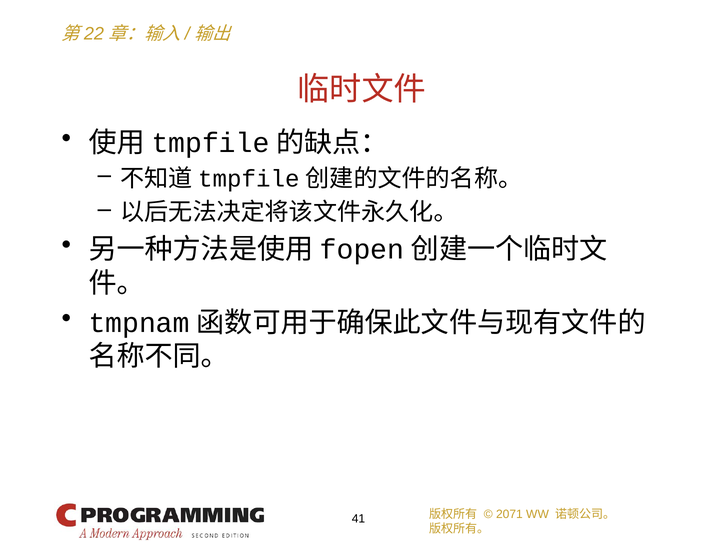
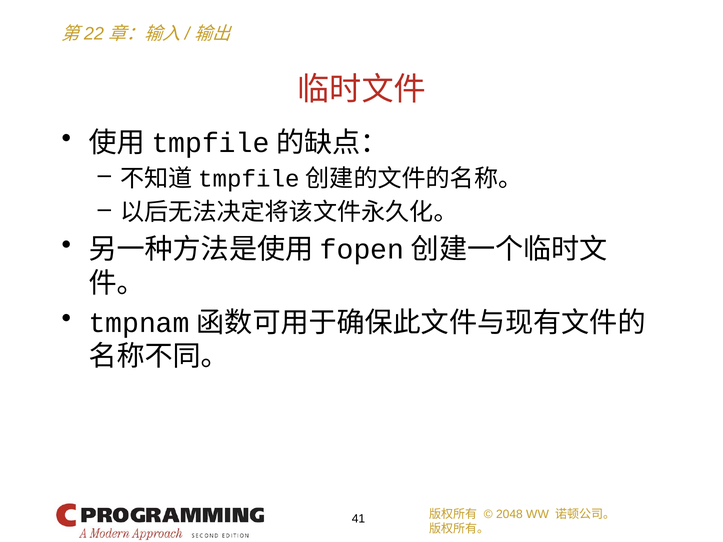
2071: 2071 -> 2048
